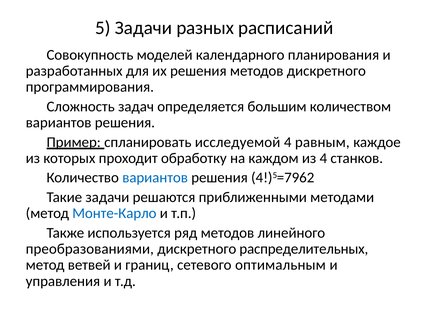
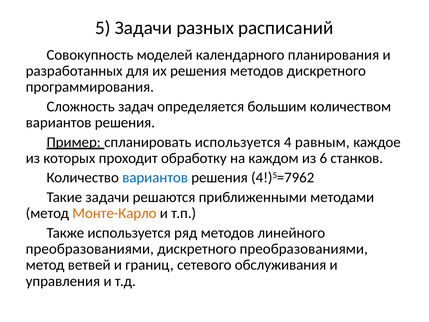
спланировать исследуемой: исследуемой -> используется
из 4: 4 -> 6
Монте-Карло colour: blue -> orange
дискретного распределительных: распределительных -> преобразованиями
оптимальным: оптимальным -> обслуживания
